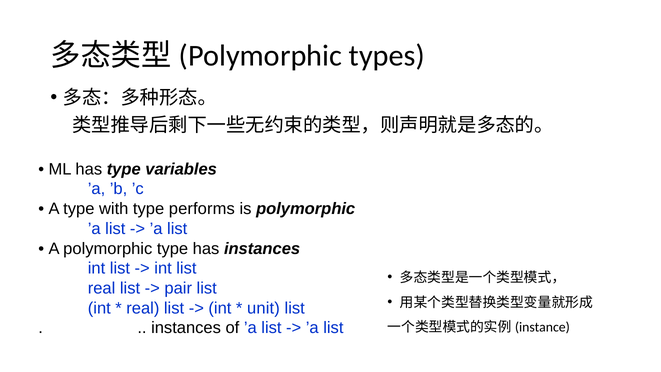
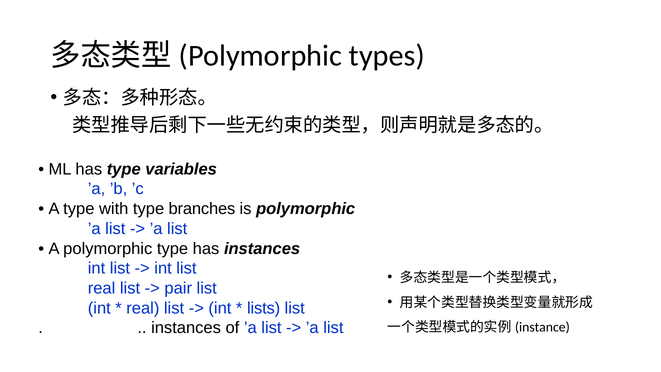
performs: performs -> branches
unit: unit -> lists
